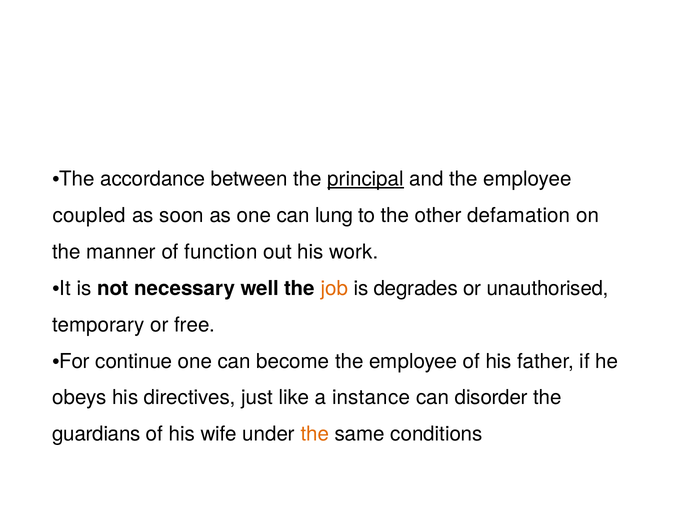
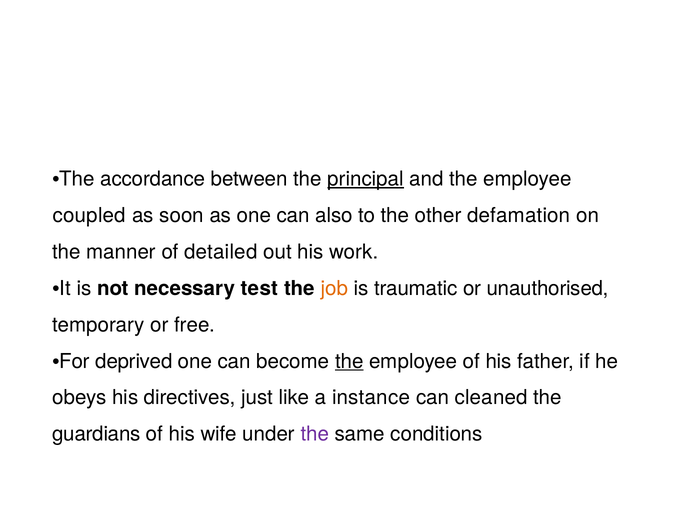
lung: lung -> also
function: function -> detailed
well: well -> test
degrades: degrades -> traumatic
continue: continue -> deprived
the at (349, 361) underline: none -> present
disorder: disorder -> cleaned
the at (315, 434) colour: orange -> purple
